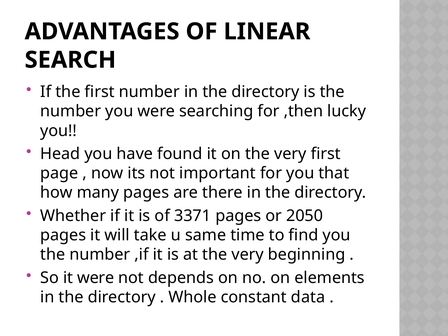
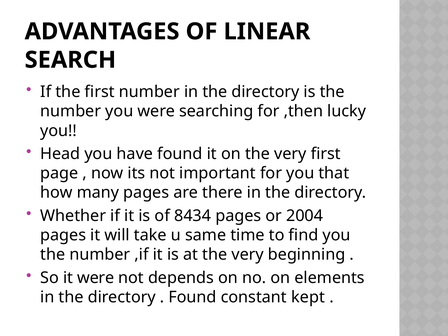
3371: 3371 -> 8434
2050: 2050 -> 2004
Whole at (192, 297): Whole -> Found
data: data -> kept
